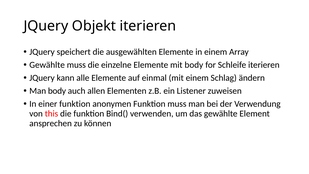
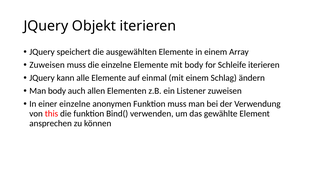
Gewählte at (47, 65): Gewählte -> Zuweisen
einer funktion: funktion -> einzelne
